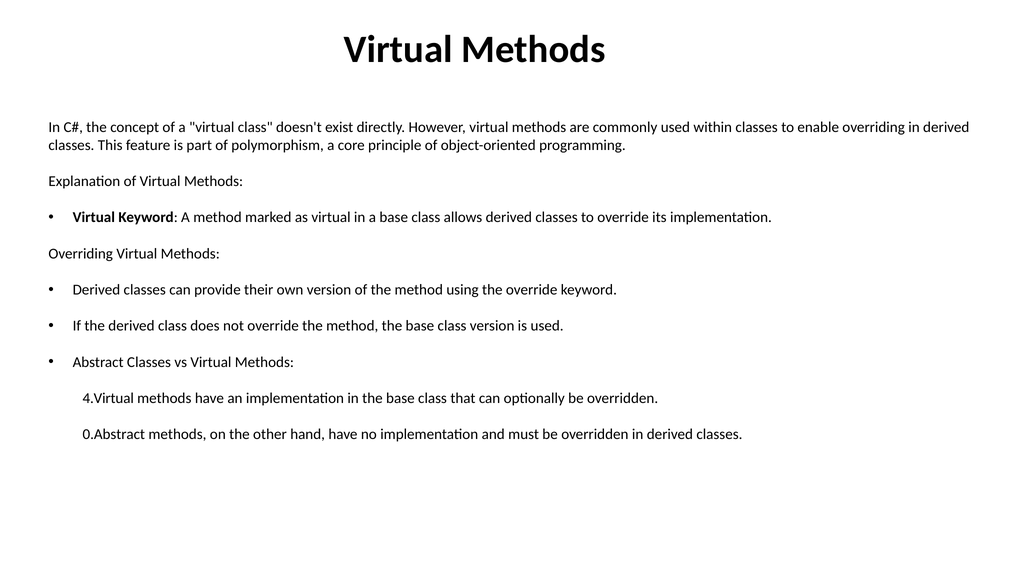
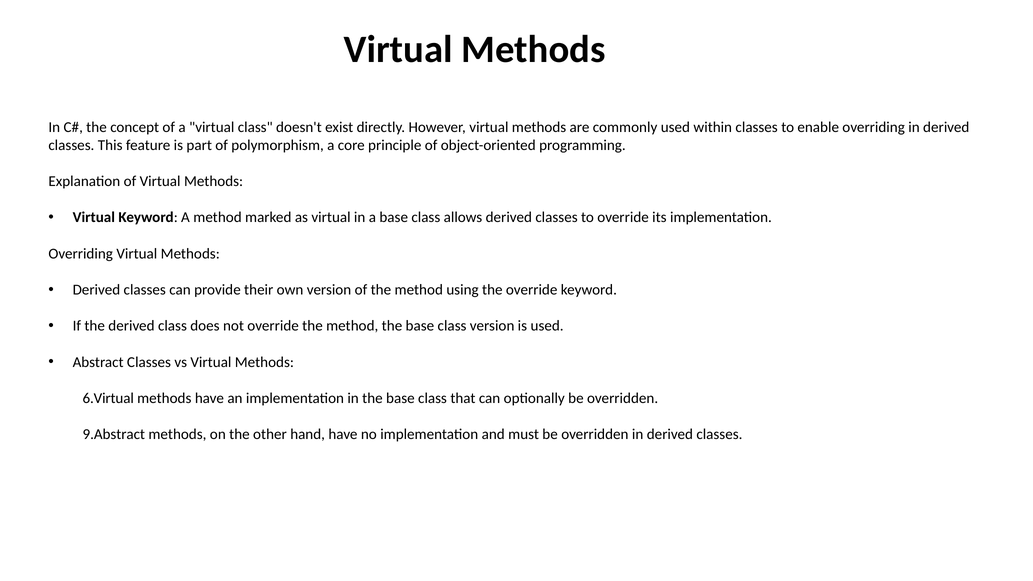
4.Virtual: 4.Virtual -> 6.Virtual
0.Abstract: 0.Abstract -> 9.Abstract
